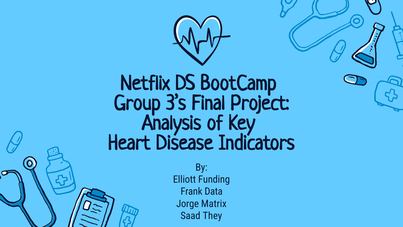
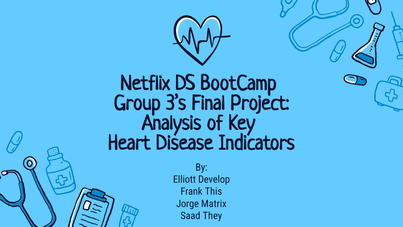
Funding: Funding -> Develop
Data: Data -> This
